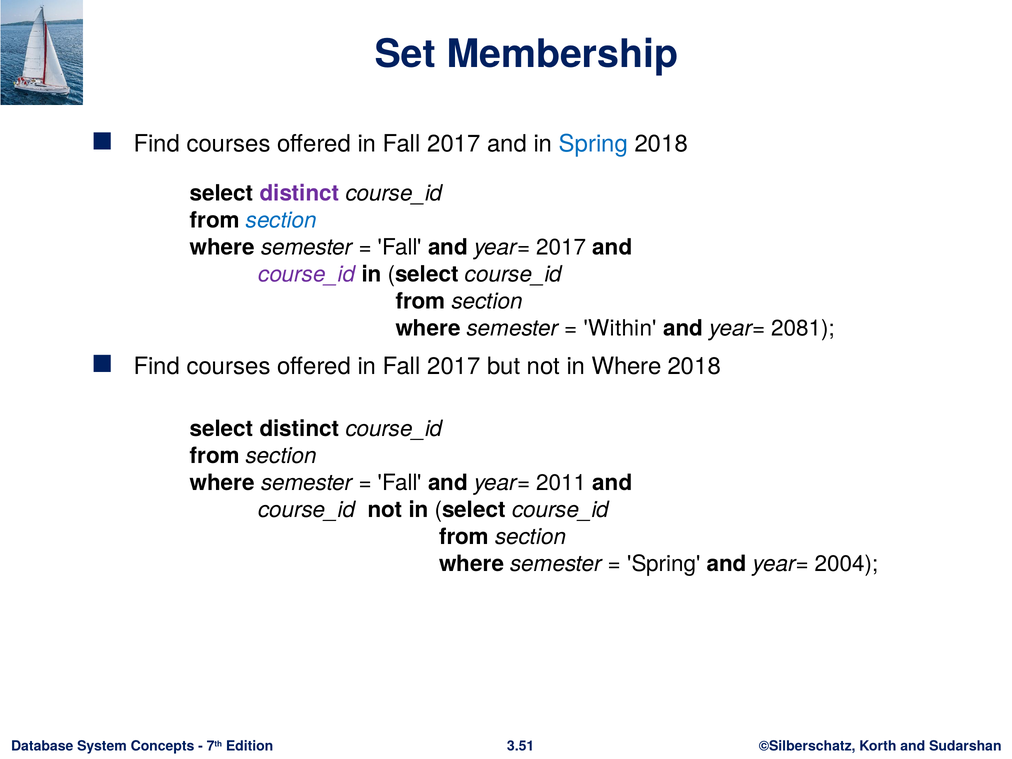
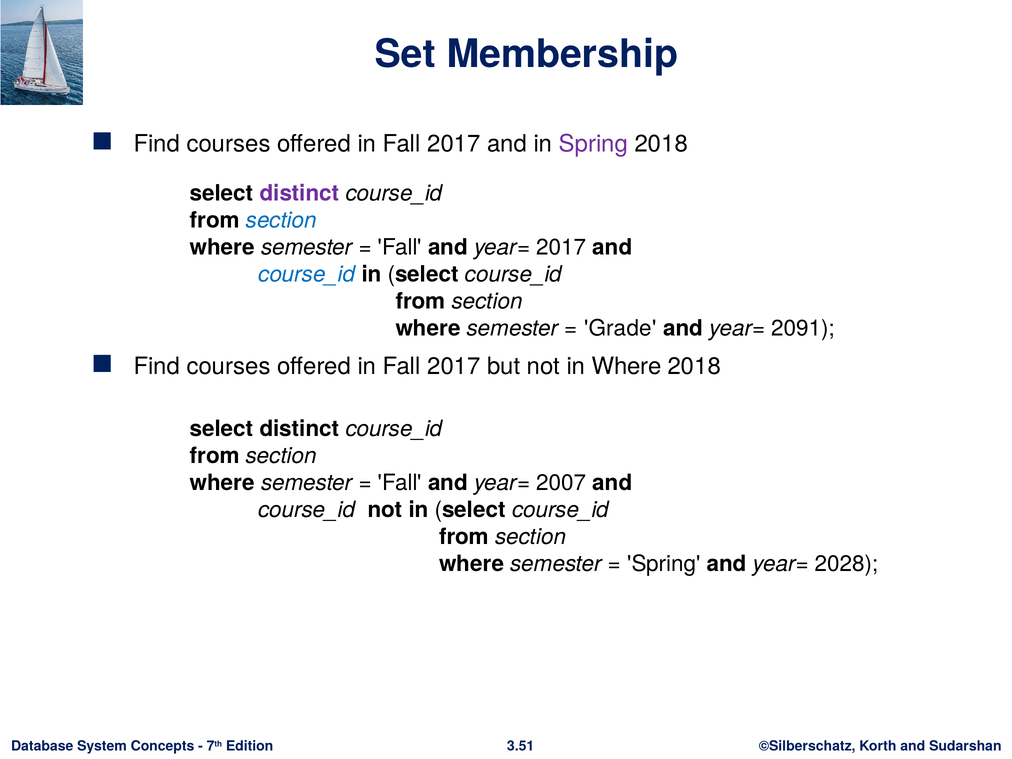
Spring at (593, 144) colour: blue -> purple
course_id at (307, 274) colour: purple -> blue
Within: Within -> Grade
2081: 2081 -> 2091
2011: 2011 -> 2007
2004: 2004 -> 2028
